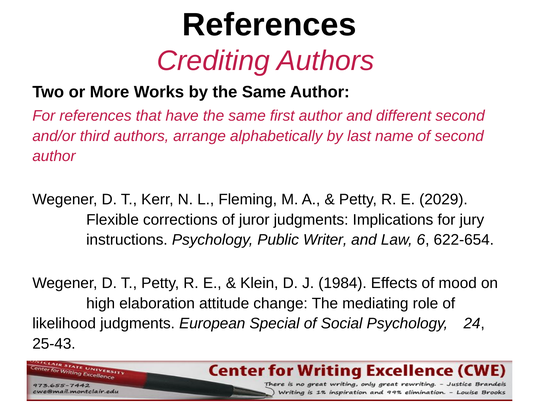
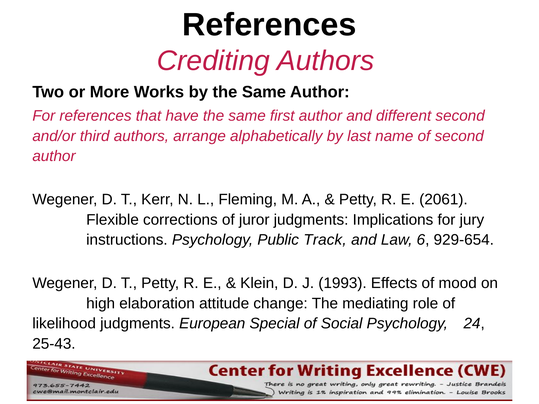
2029: 2029 -> 2061
Writer: Writer -> Track
622-654: 622-654 -> 929-654
1984: 1984 -> 1993
